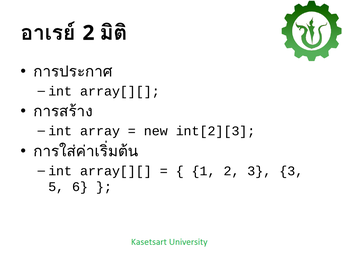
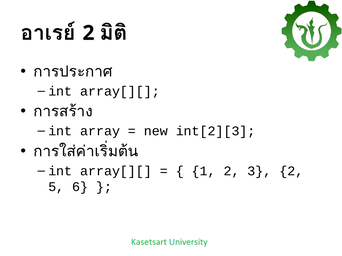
3 3: 3 -> 2
